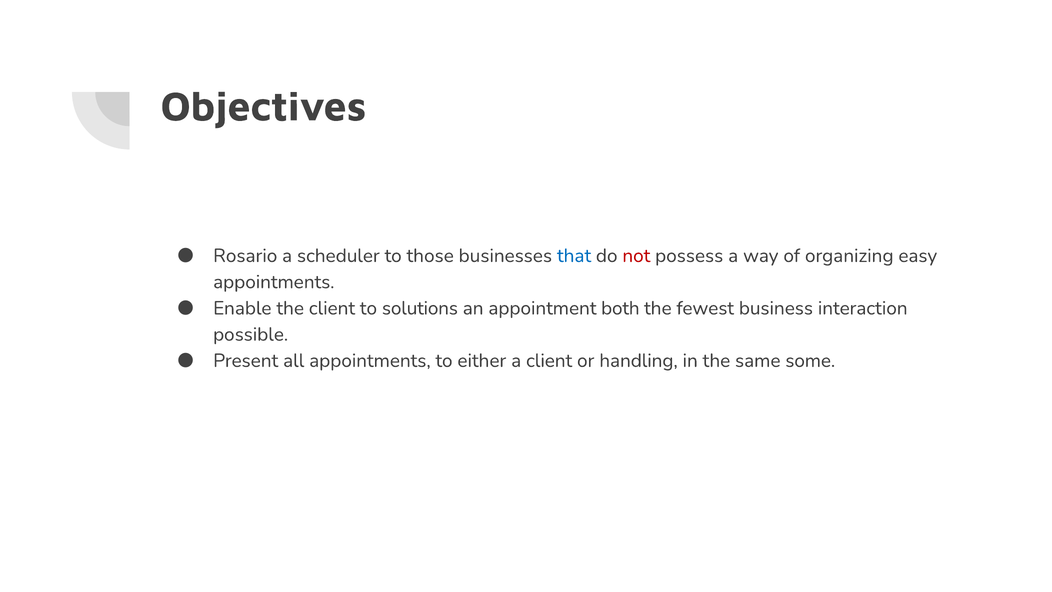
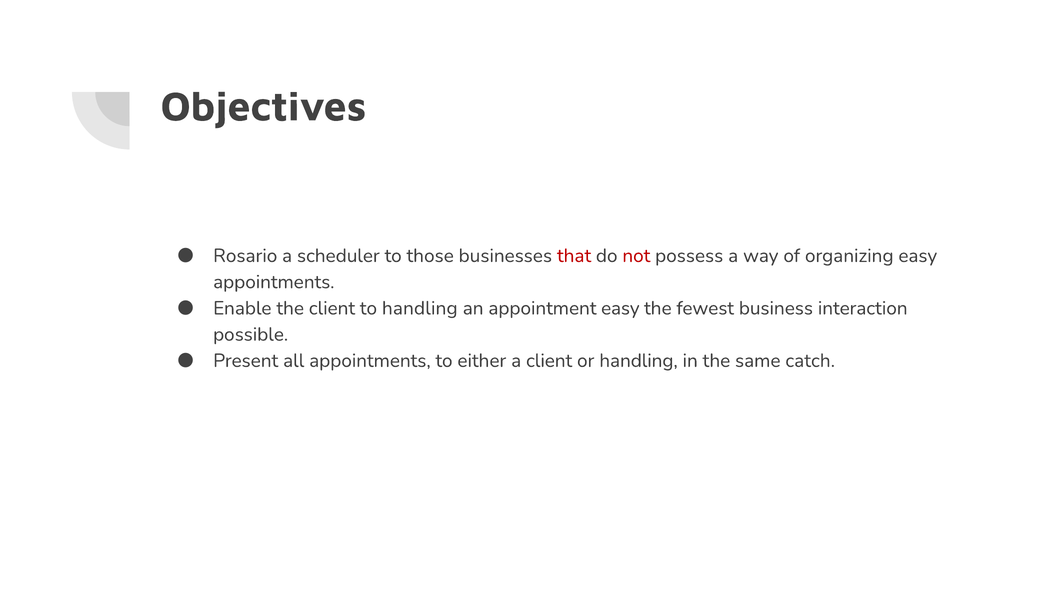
that colour: blue -> red
to solutions: solutions -> handling
appointment both: both -> easy
some: some -> catch
